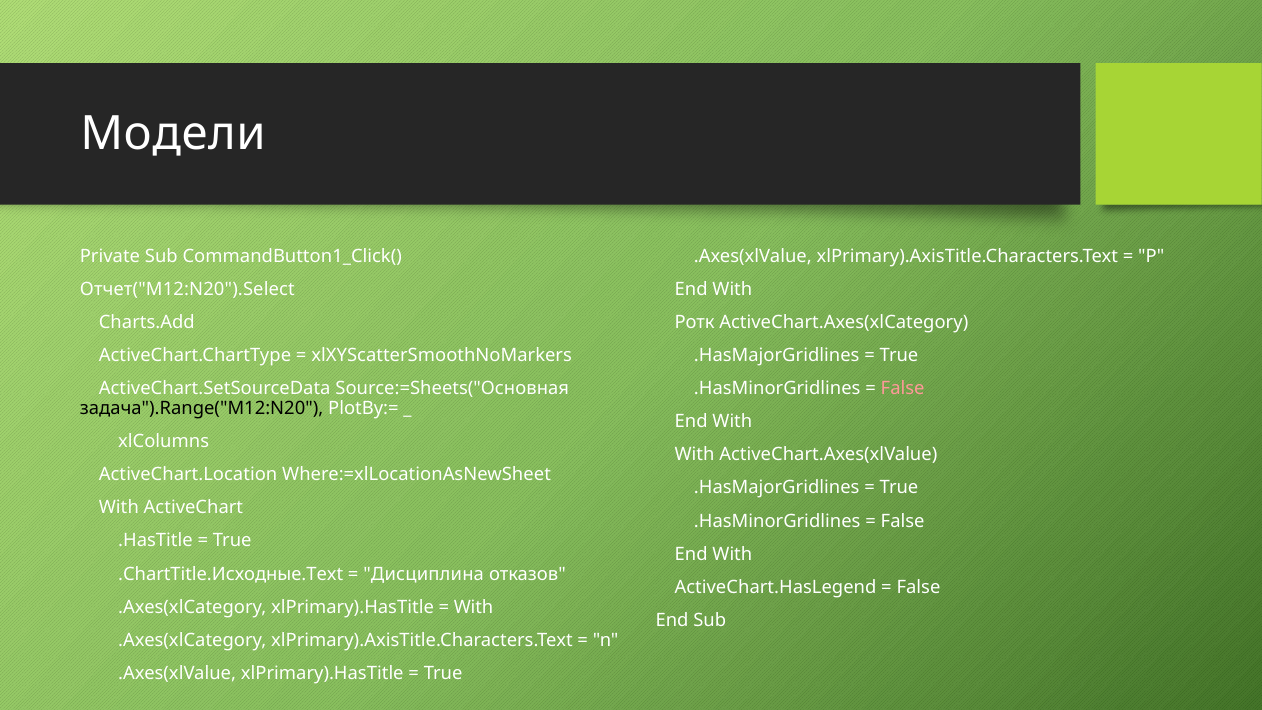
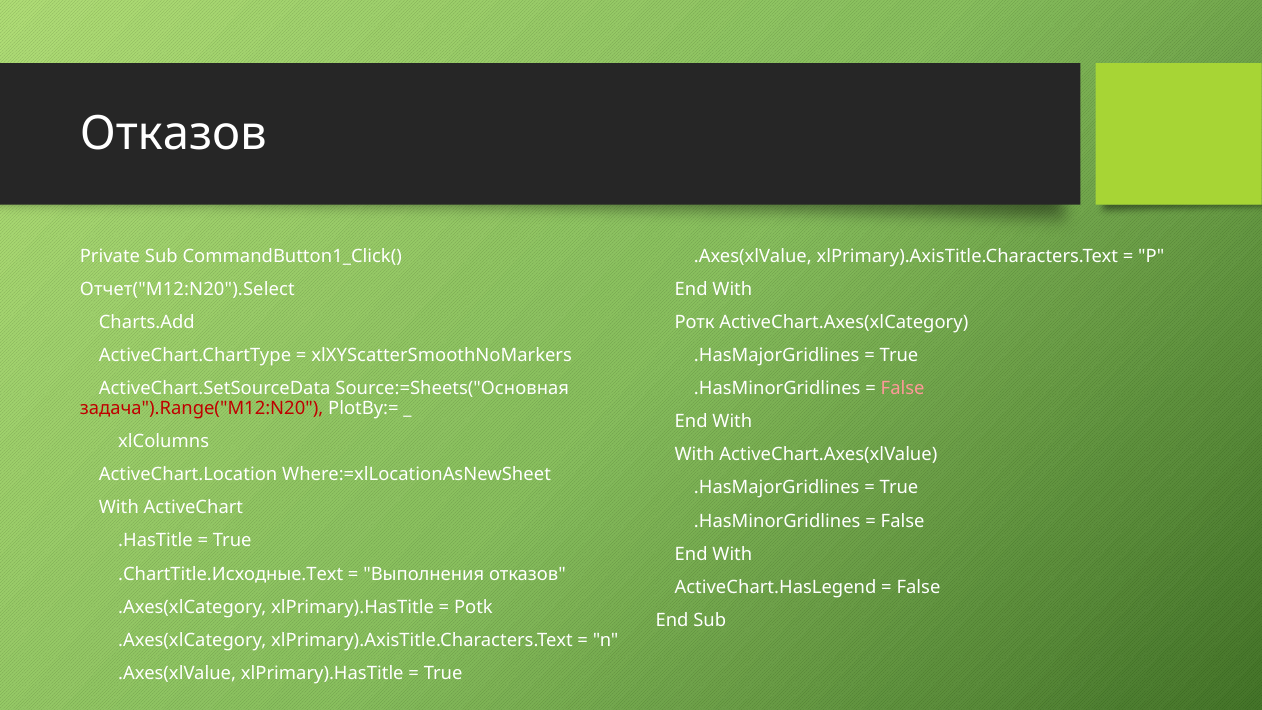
Модели at (173, 134): Модели -> Отказов
задача").Range("M12:N20 colour: black -> red
Дисциплина: Дисциплина -> Выполнения
With at (473, 607): With -> Рotk
